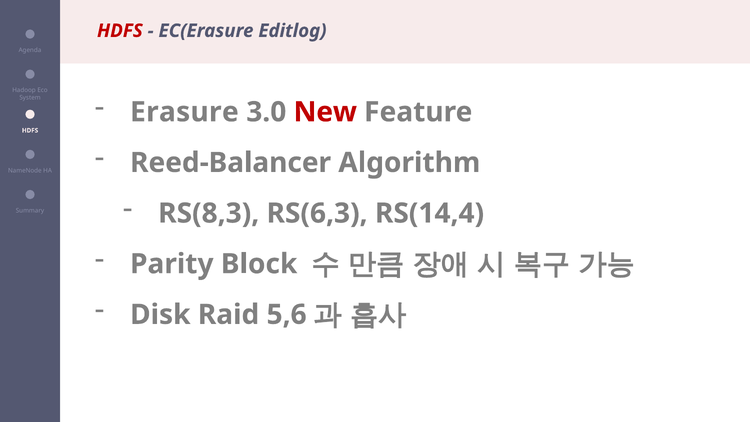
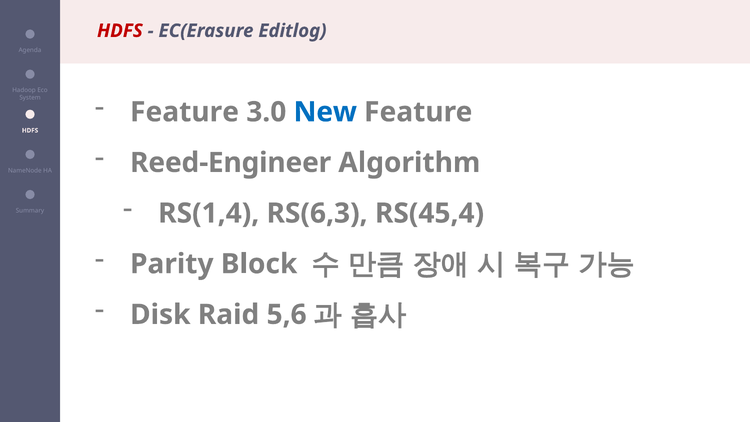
Erasure at (184, 112): Erasure -> Feature
New colour: red -> blue
Reed-Balancer: Reed-Balancer -> Reed-Engineer
RS(8,3: RS(8,3 -> RS(1,4
RS(14,4: RS(14,4 -> RS(45,4
